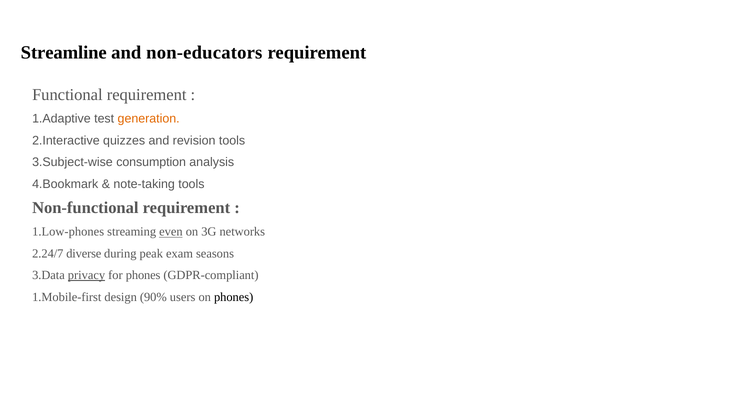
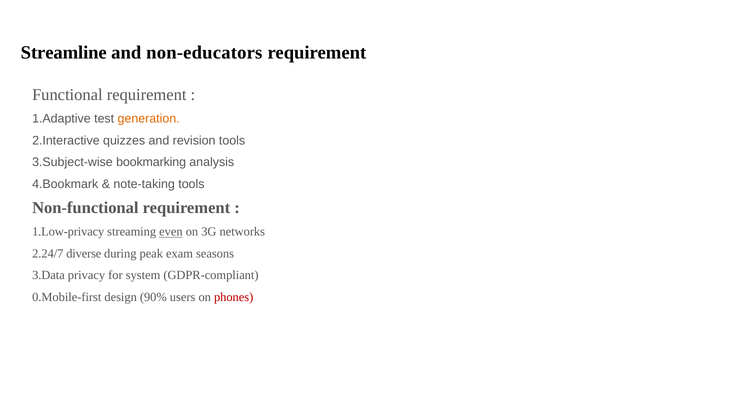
consumption: consumption -> bookmarking
1.Low-phones: 1.Low-phones -> 1.Low-privacy
privacy underline: present -> none
for phones: phones -> system
1.Mobile-first: 1.Mobile-first -> 0.Mobile-first
phones at (234, 297) colour: black -> red
